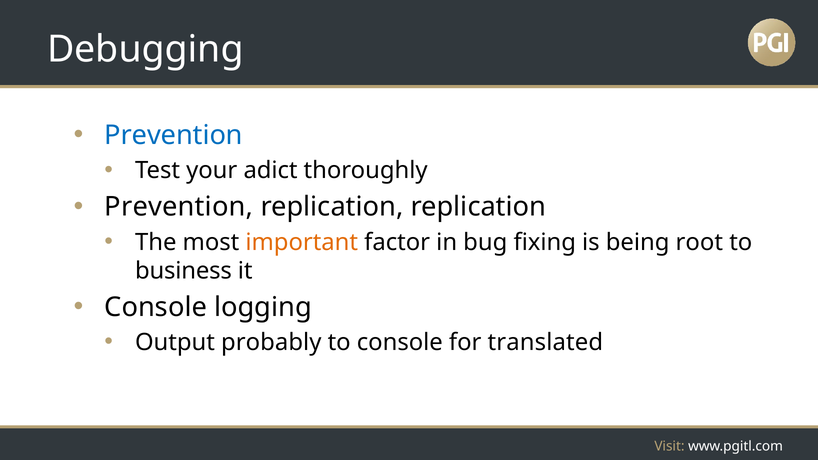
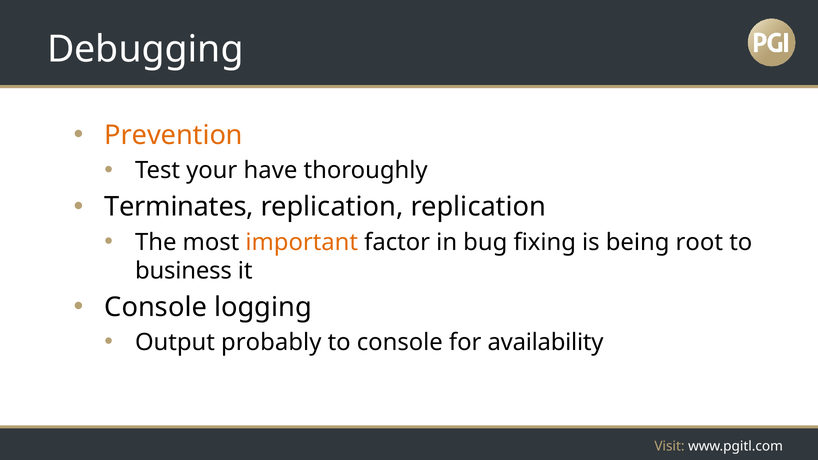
Prevention at (174, 135) colour: blue -> orange
adict: adict -> have
Prevention at (179, 207): Prevention -> Terminates
translated: translated -> availability
